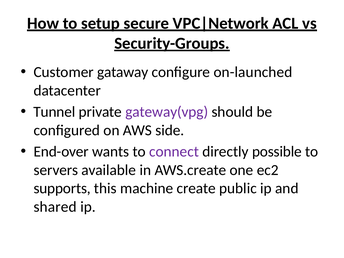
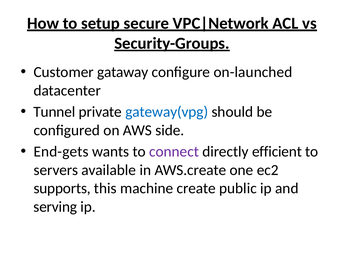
gateway(vpg colour: purple -> blue
End-over: End-over -> End-gets
possible: possible -> efficient
shared: shared -> serving
